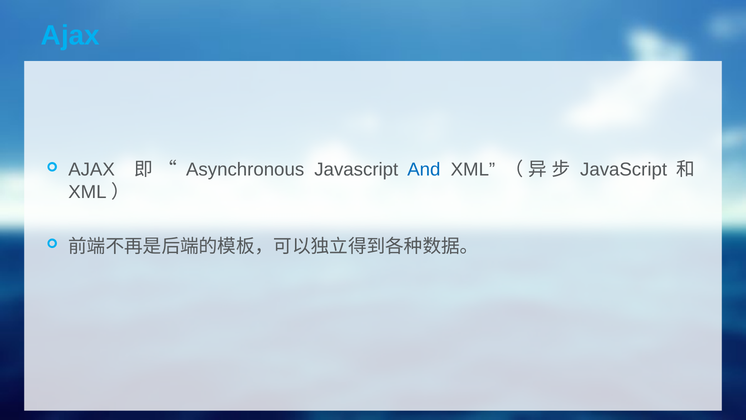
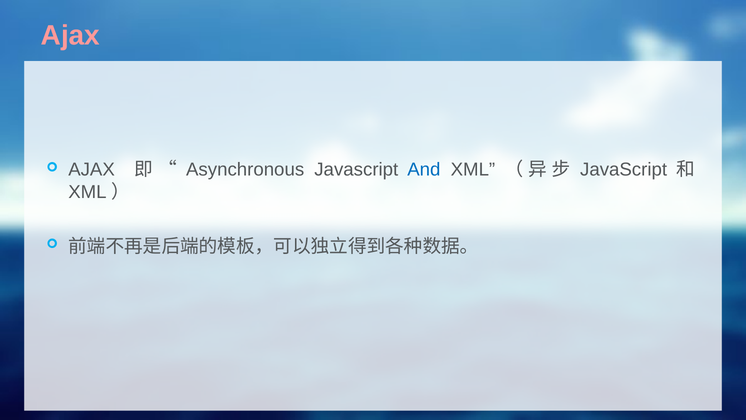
Ajax at (70, 36) colour: light blue -> pink
